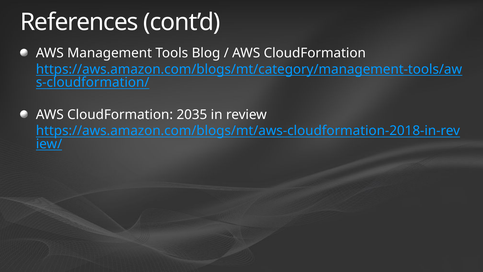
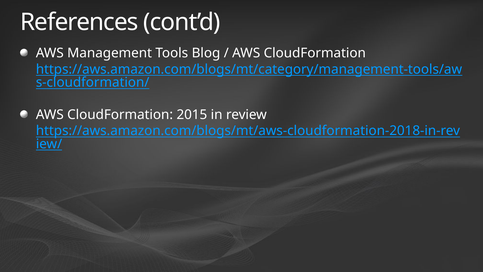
2035: 2035 -> 2015
